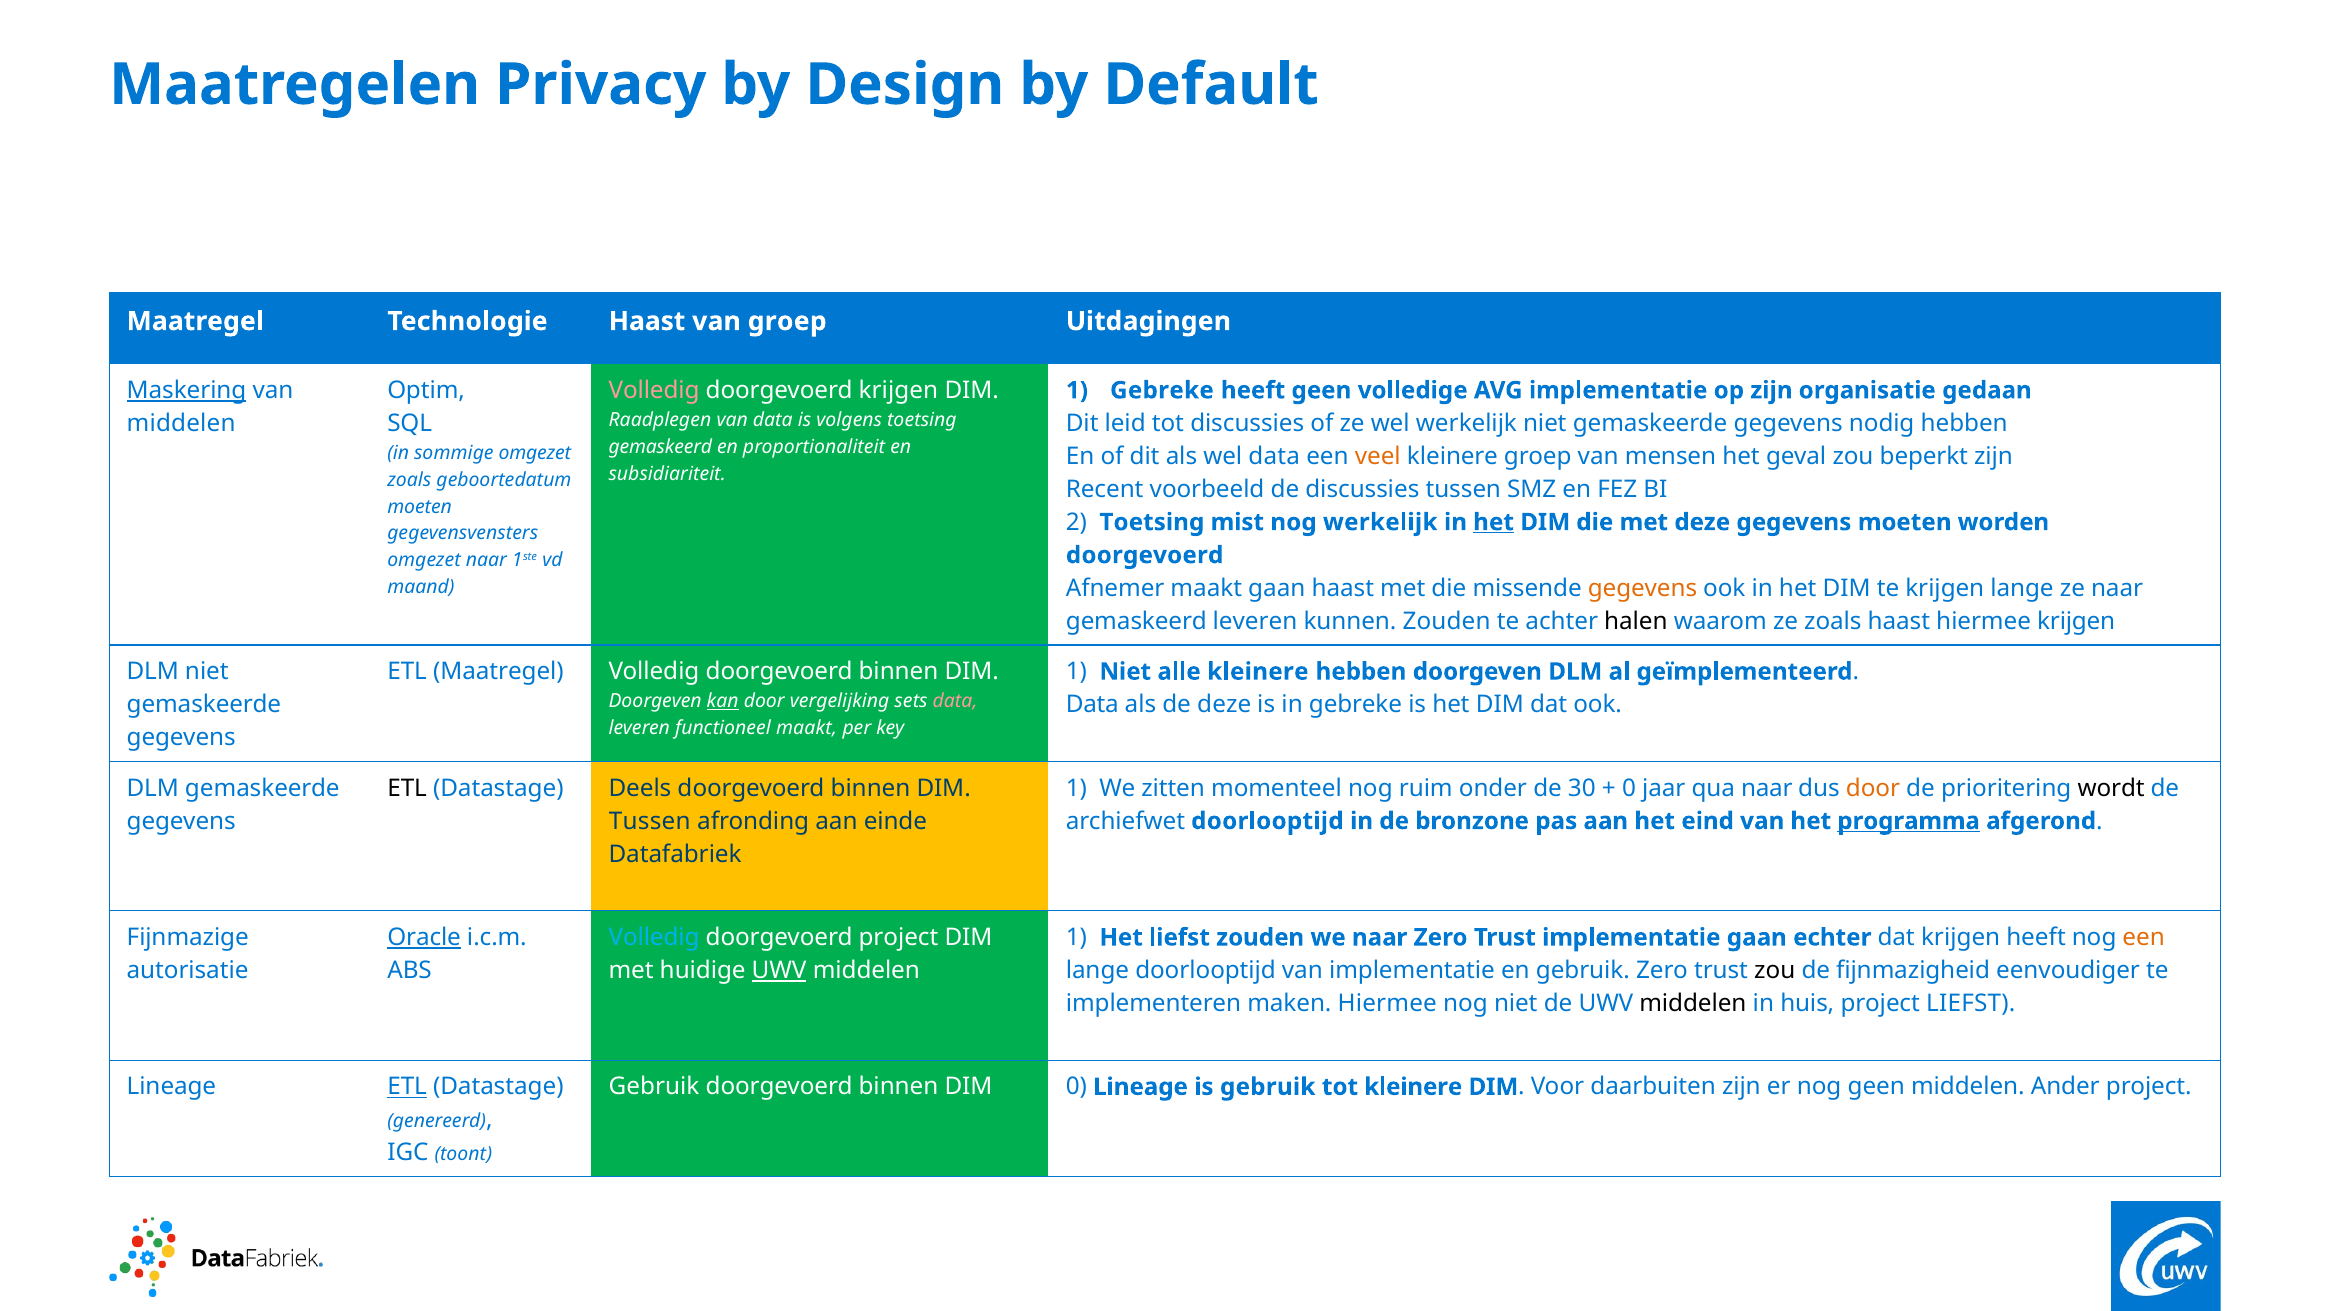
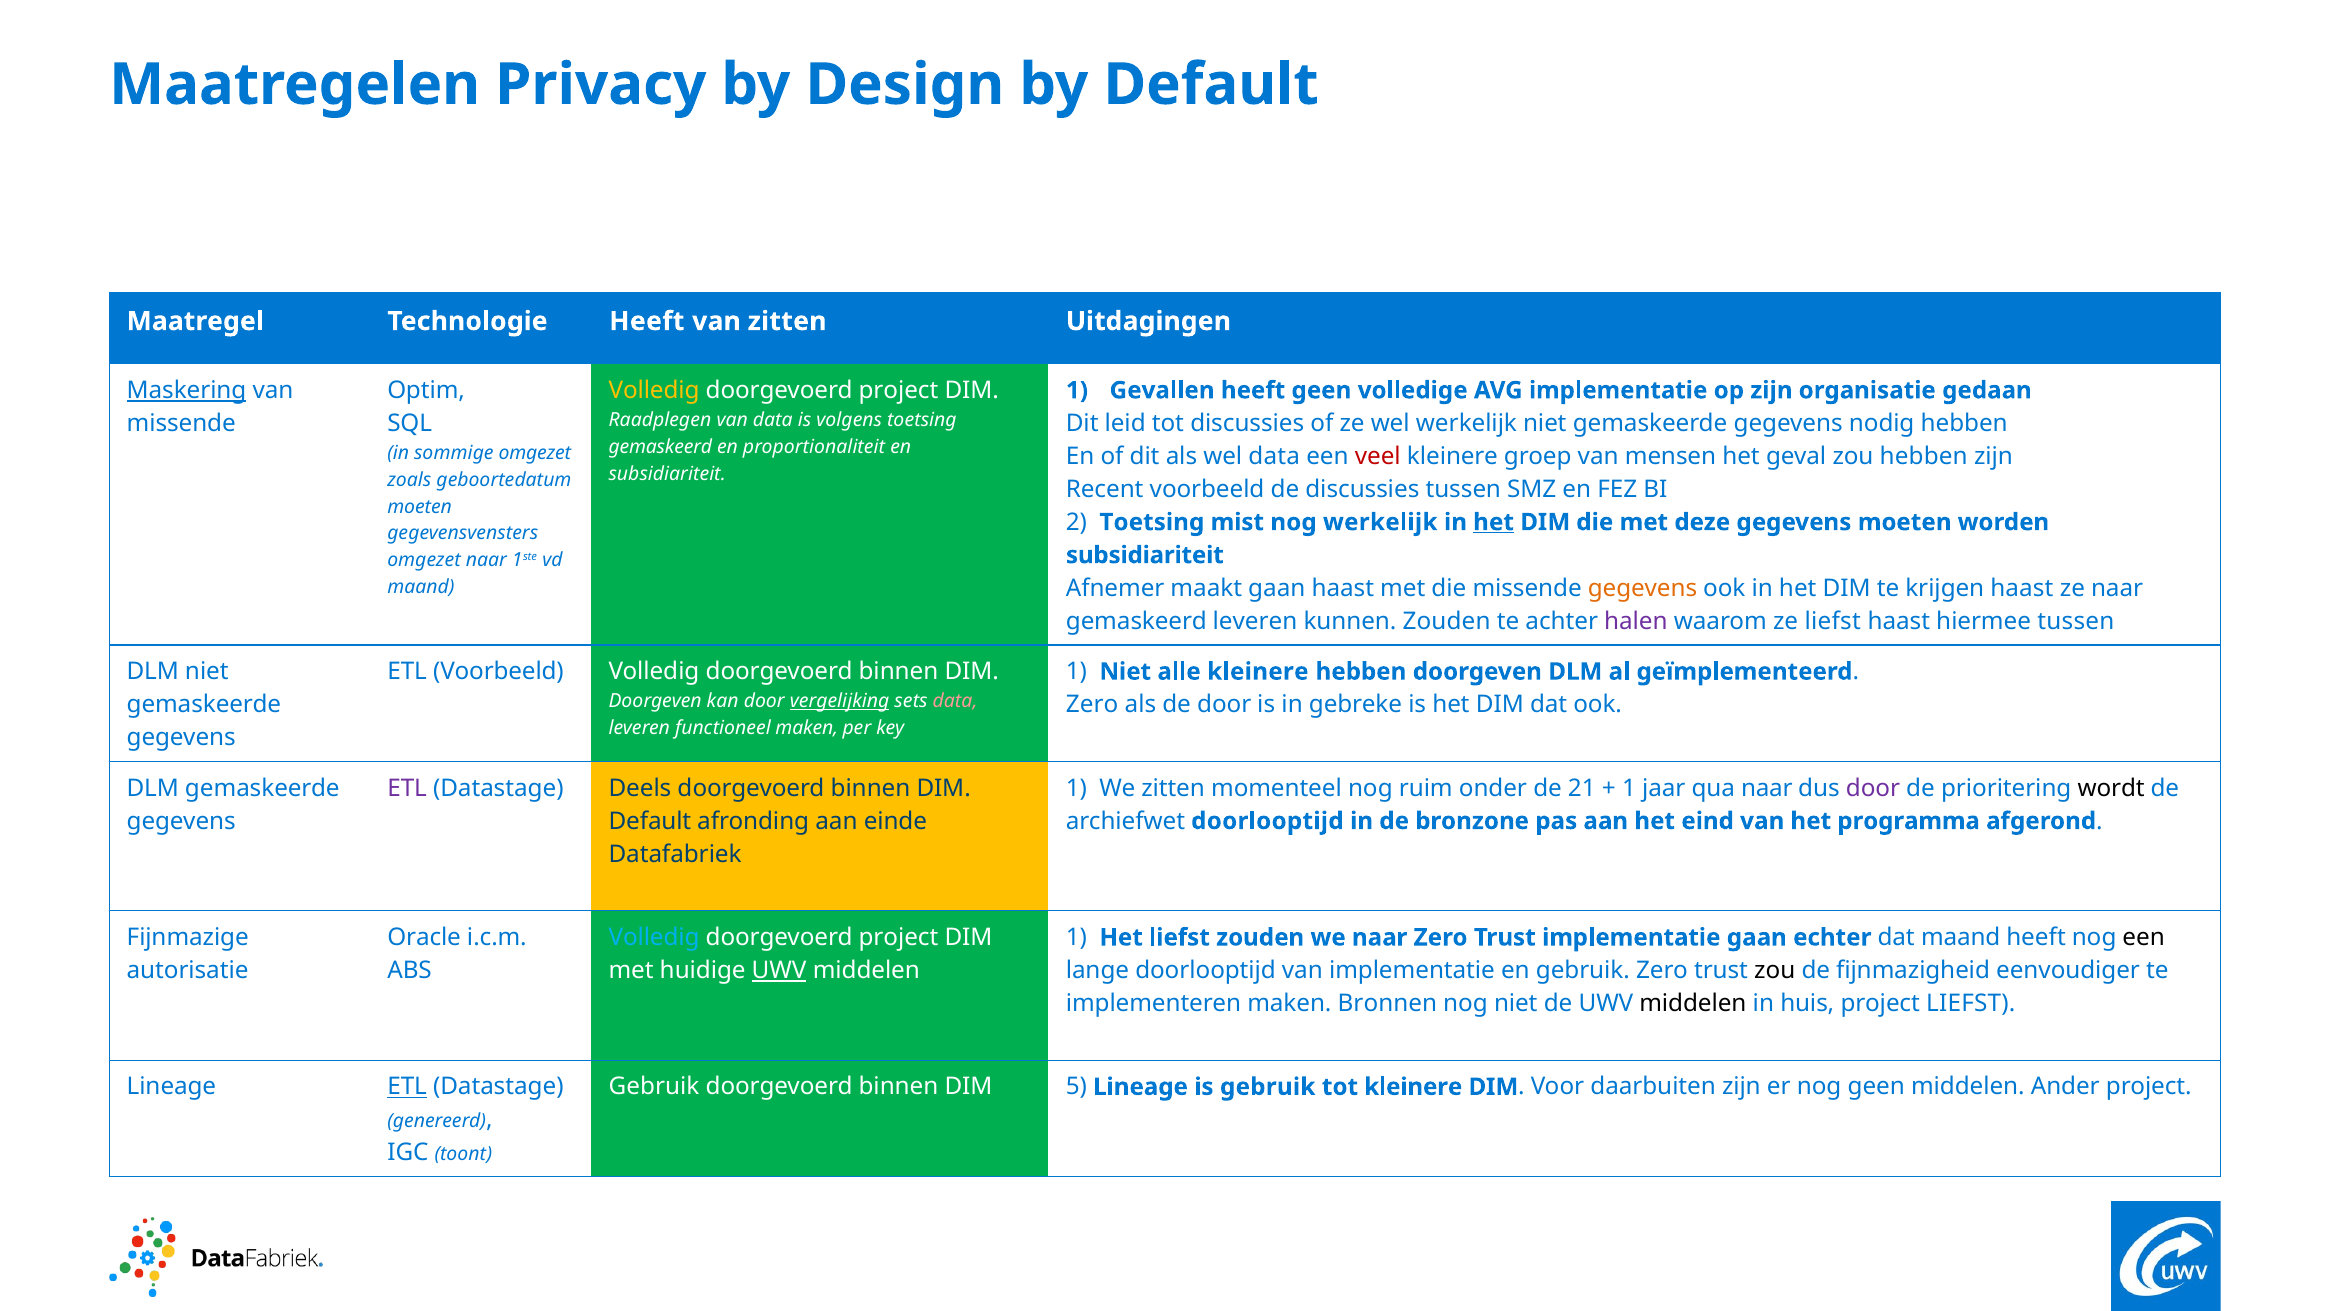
Technologie Haast: Haast -> Heeft
van groep: groep -> zitten
Volledig at (654, 390) colour: pink -> yellow
krijgen at (898, 390): krijgen -> project
1 Gebreke: Gebreke -> Gevallen
middelen at (181, 423): middelen -> missende
veel colour: orange -> red
zou beperkt: beperkt -> hebben
doorgevoerd at (1145, 555): doorgevoerd -> subsidiariteit
krijgen lange: lange -> haast
halen colour: black -> purple
ze zoals: zoals -> liefst
hiermee krijgen: krijgen -> tussen
ETL Maatregel: Maatregel -> Voorbeeld
kan underline: present -> none
vergelijking underline: none -> present
Data at (1092, 704): Data -> Zero
de deze: deze -> door
functioneel maakt: maakt -> maken
ETL at (407, 788) colour: black -> purple
30: 30 -> 21
0 at (1629, 788): 0 -> 1
door at (1873, 788) colour: orange -> purple
Tussen at (650, 821): Tussen -> Default
programma underline: present -> none
Oracle underline: present -> none
dat krijgen: krijgen -> maand
een at (2144, 937) colour: orange -> black
maken Hiermee: Hiermee -> Bronnen
DIM 0: 0 -> 5
